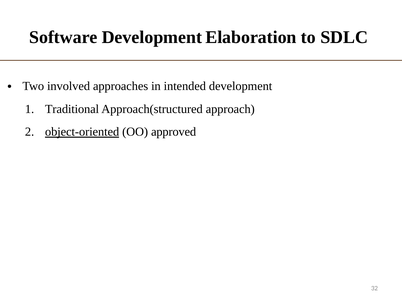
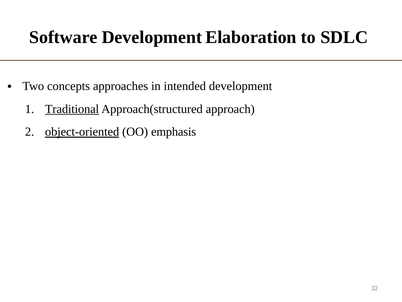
involved: involved -> concepts
Traditional underline: none -> present
approved: approved -> emphasis
